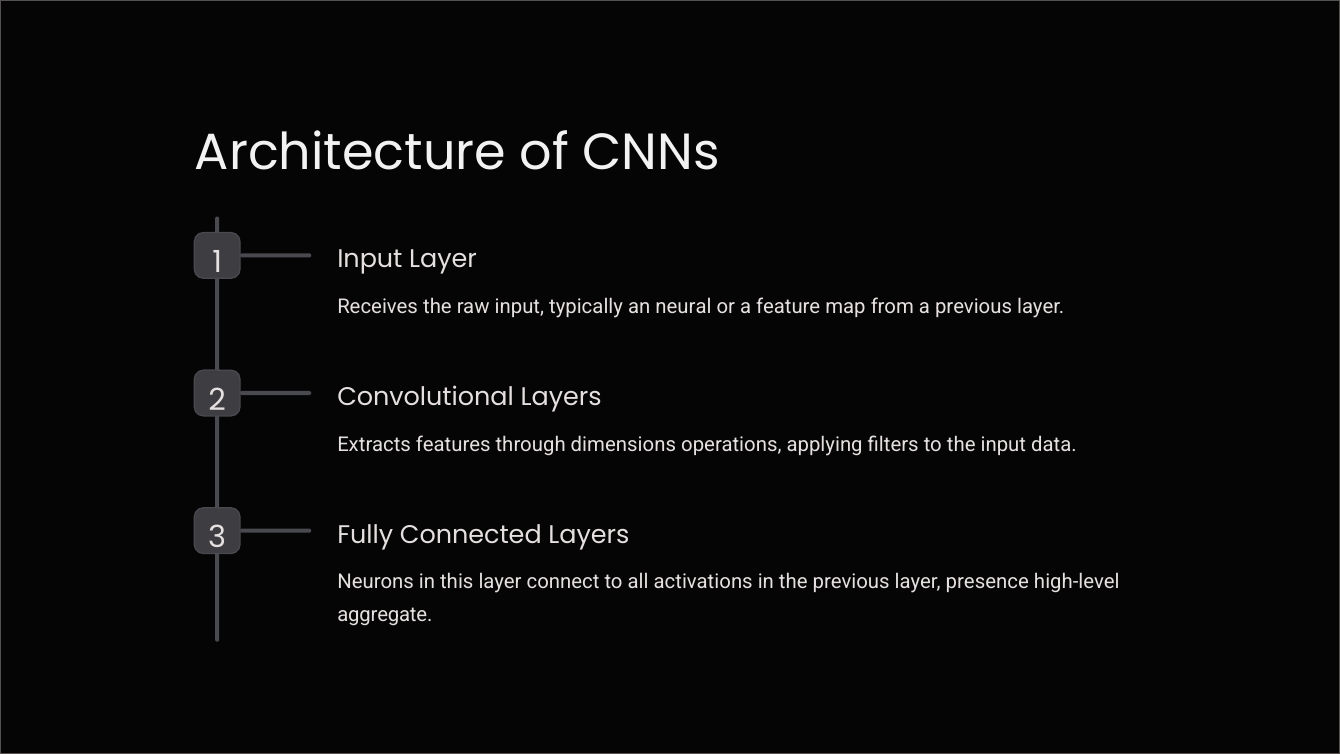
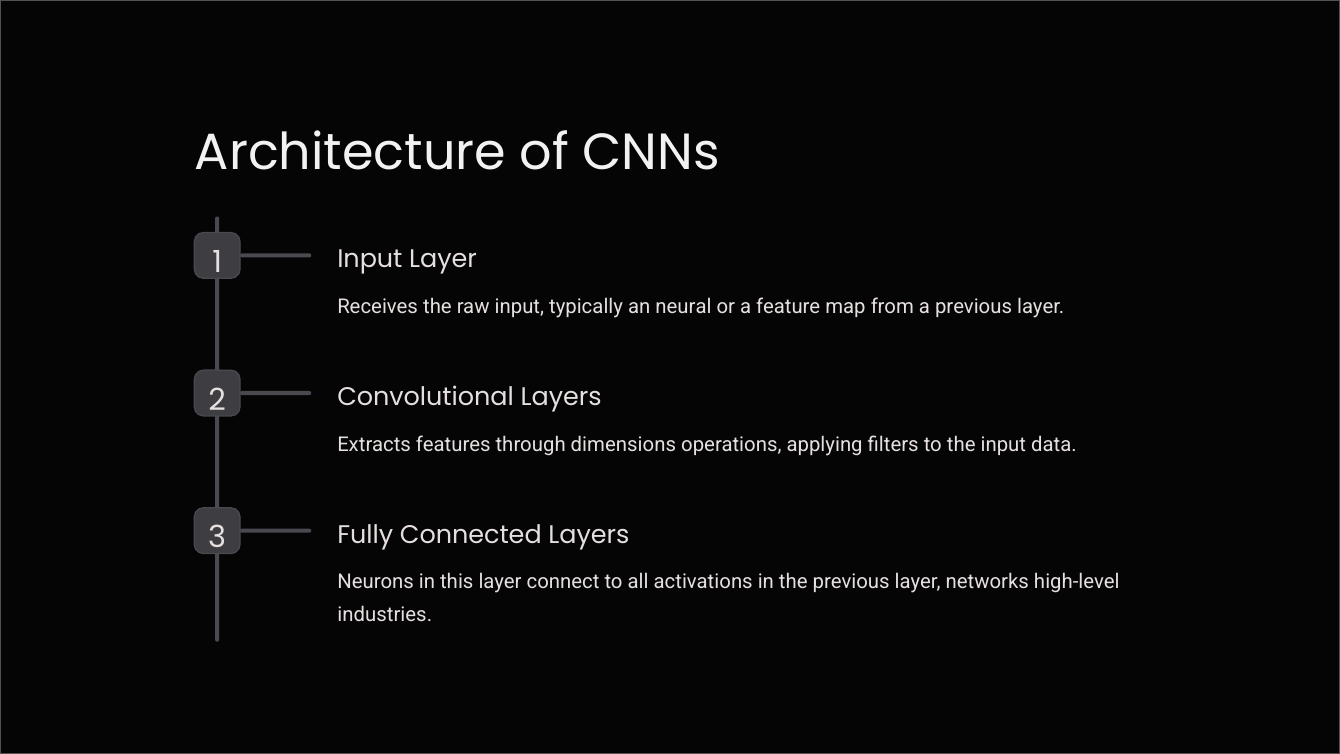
presence: presence -> networks
aggregate: aggregate -> industries
